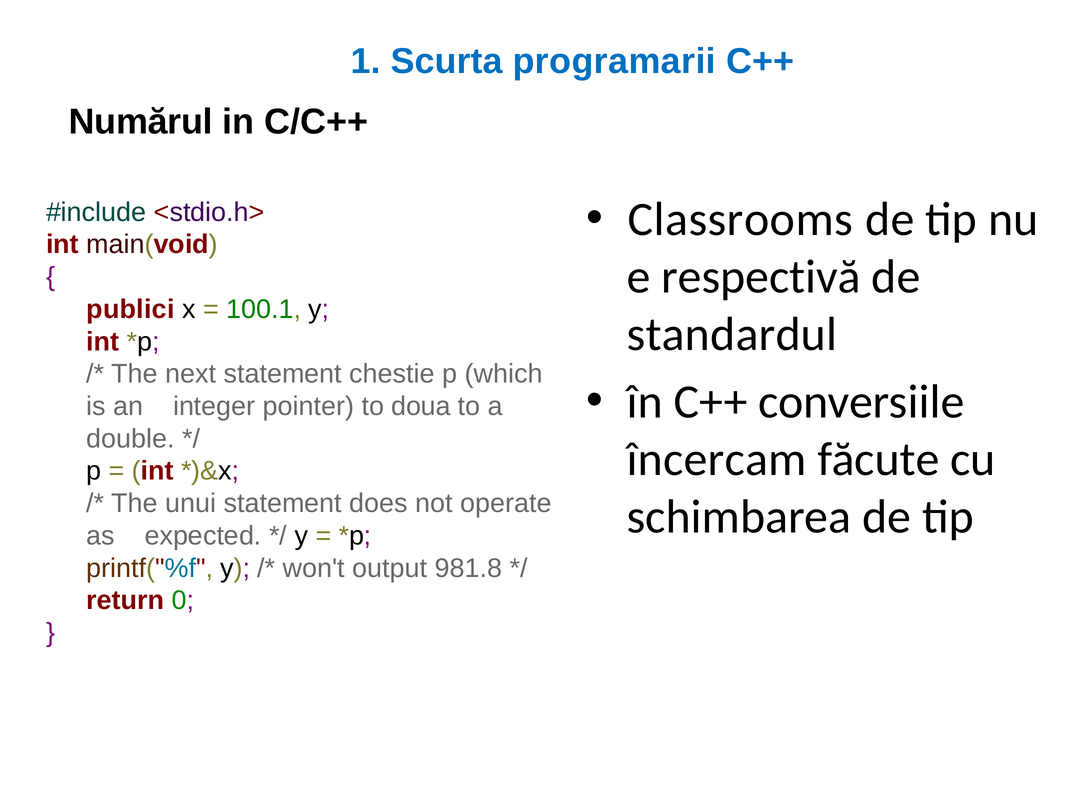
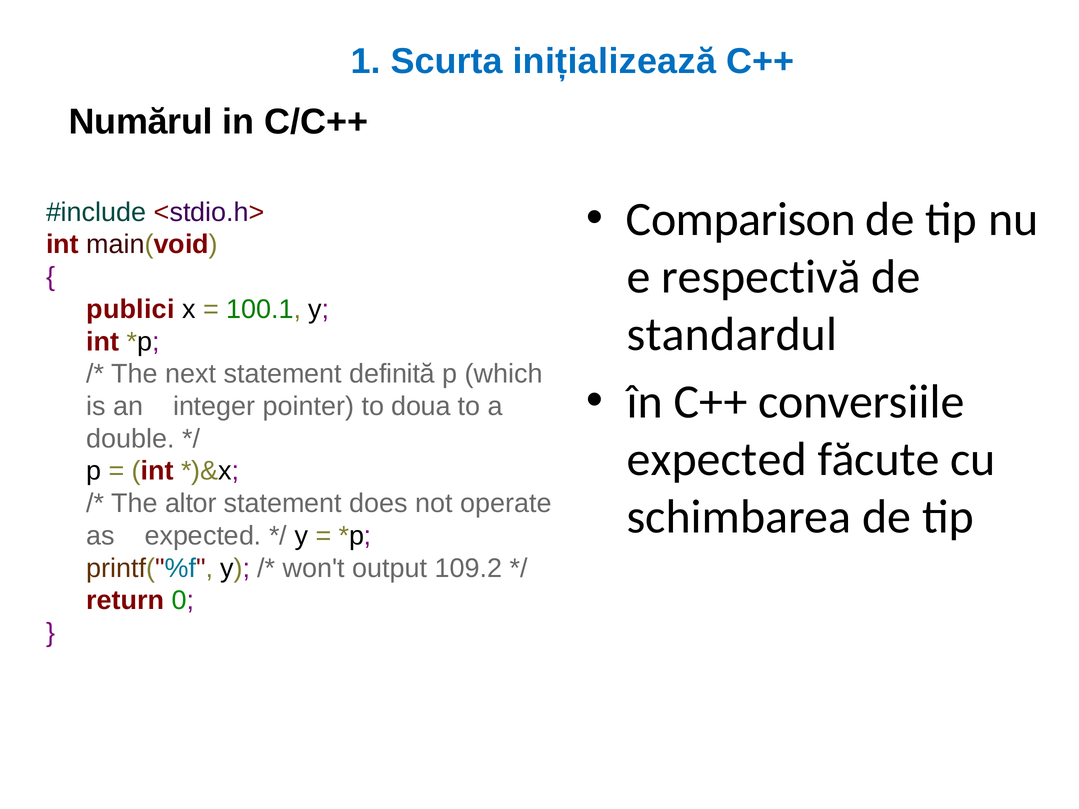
programarii: programarii -> inițializează
Classrooms: Classrooms -> Comparison
chestie: chestie -> definită
încercam at (717, 459): încercam -> expected
unui: unui -> altor
981.8: 981.8 -> 109.2
